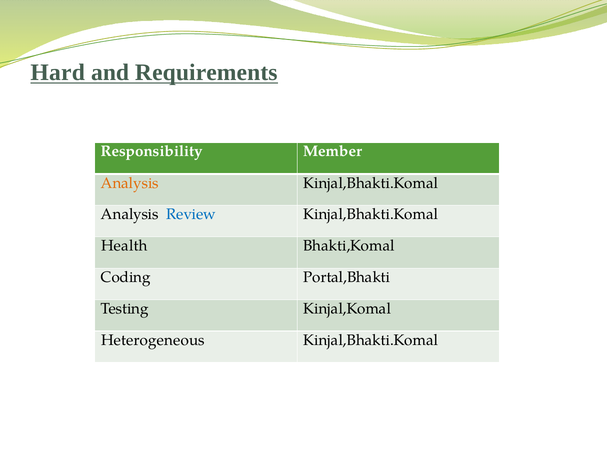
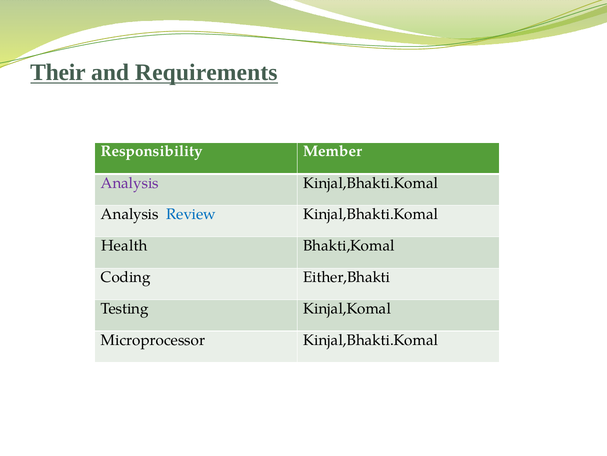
Hard: Hard -> Their
Analysis at (130, 183) colour: orange -> purple
Portal,Bhakti: Portal,Bhakti -> Either,Bhakti
Heterogeneous: Heterogeneous -> Microprocessor
